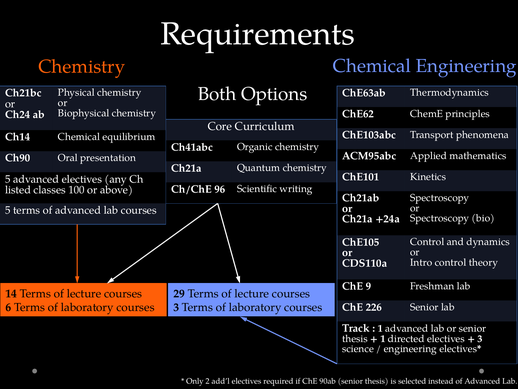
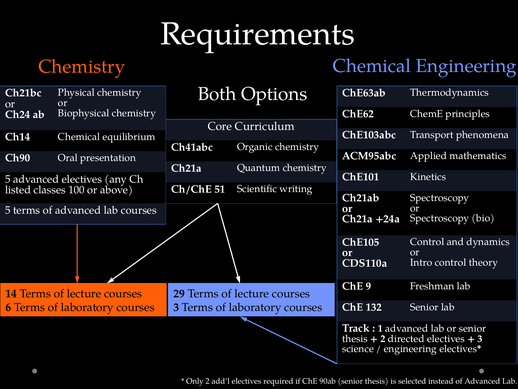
96: 96 -> 51
226: 226 -> 132
1 at (383, 338): 1 -> 2
